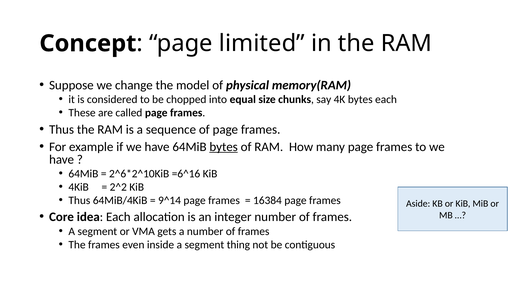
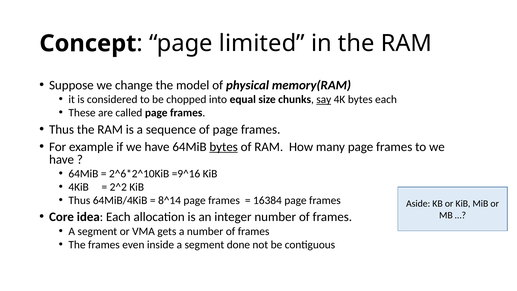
say underline: none -> present
=6^16: =6^16 -> =9^16
9^14: 9^14 -> 8^14
thing: thing -> done
